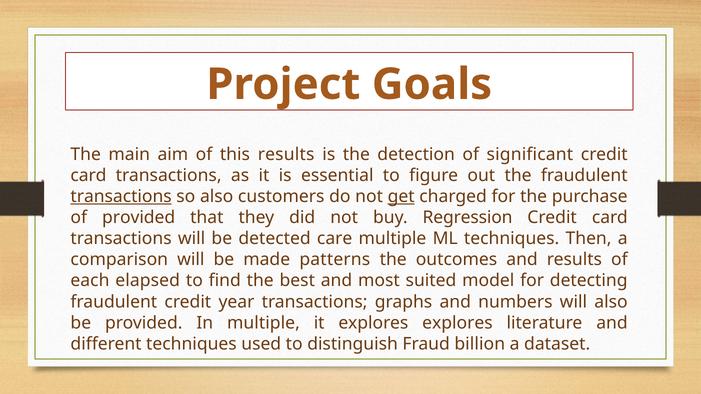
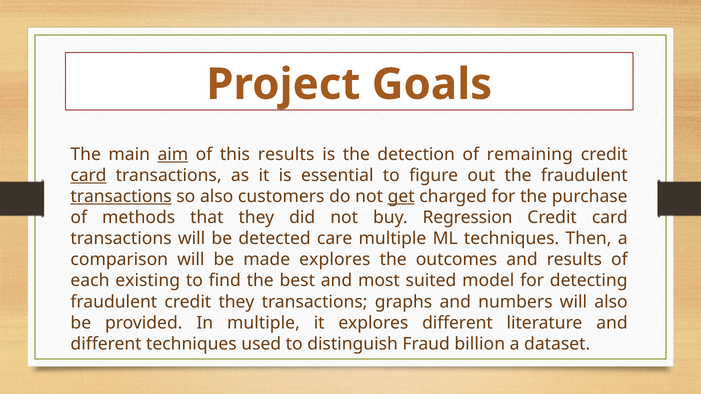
aim underline: none -> present
significant: significant -> remaining
card at (88, 176) underline: none -> present
of provided: provided -> methods
made patterns: patterns -> explores
elapsed: elapsed -> existing
credit year: year -> they
explores explores: explores -> different
